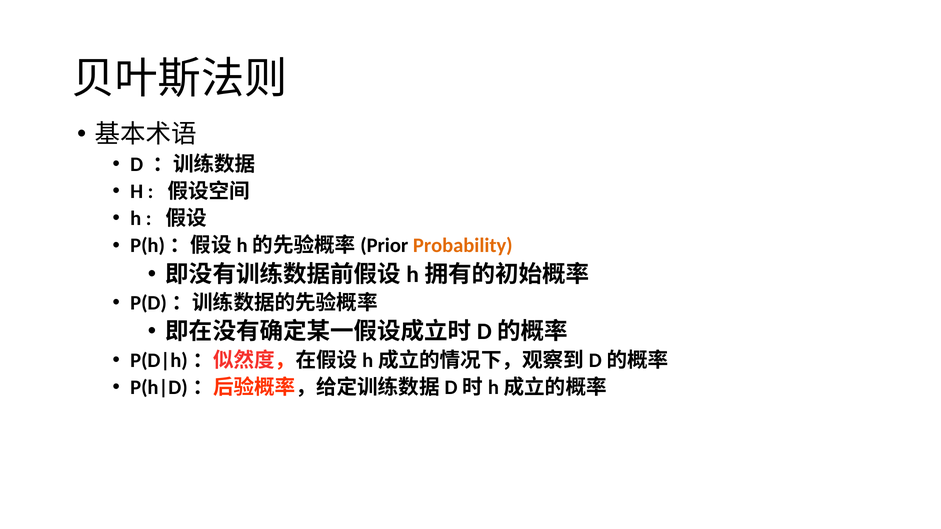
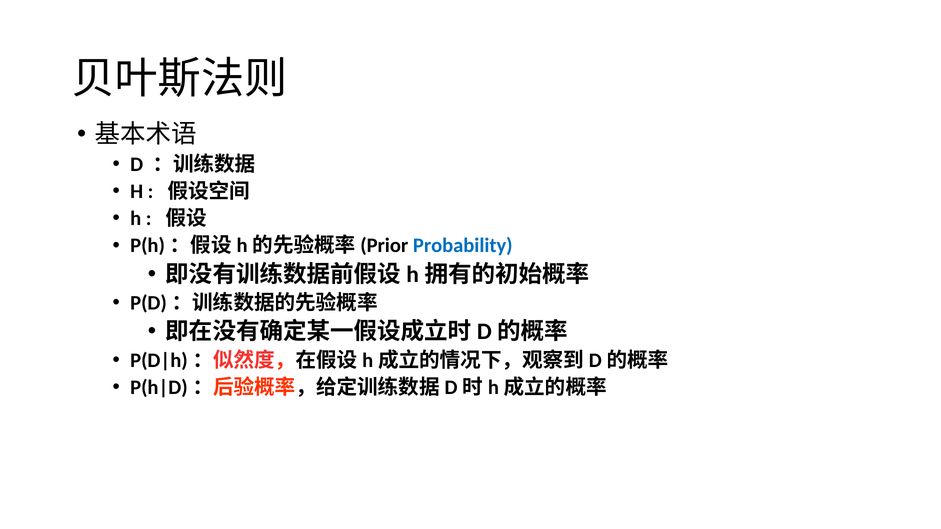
Probability colour: orange -> blue
